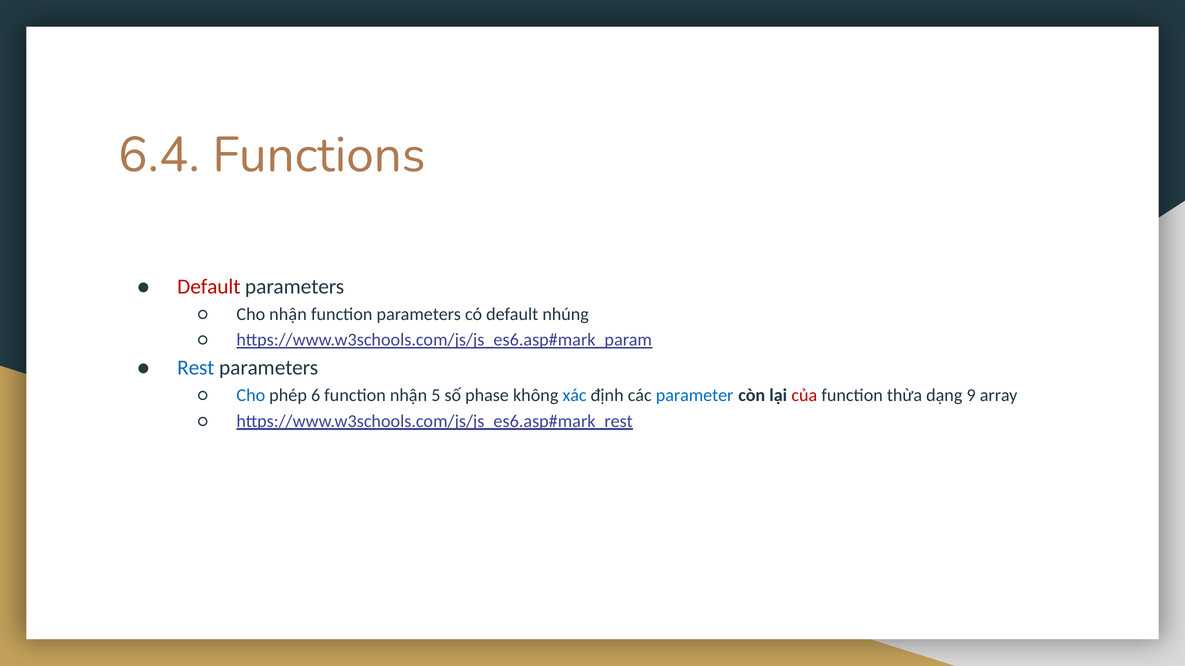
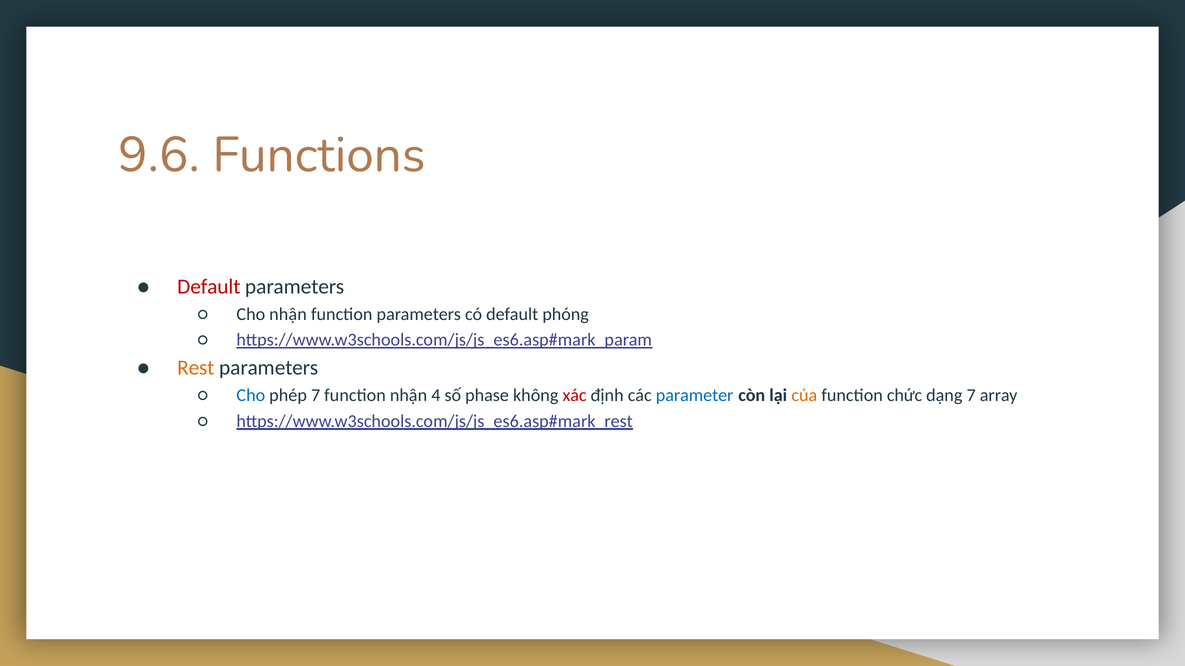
6.4: 6.4 -> 9.6
nhúng: nhúng -> phóng
Rest colour: blue -> orange
phép 6: 6 -> 7
5: 5 -> 4
xác colour: blue -> red
của colour: red -> orange
thừa: thừa -> chức
dạng 9: 9 -> 7
